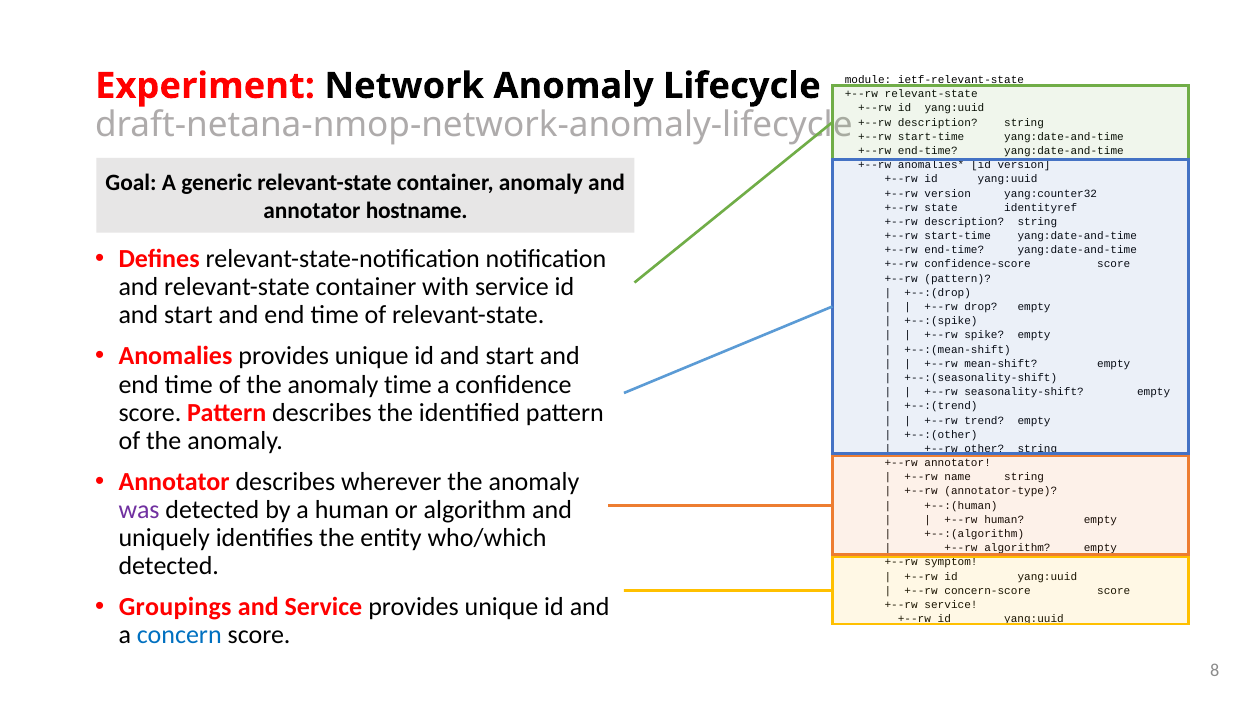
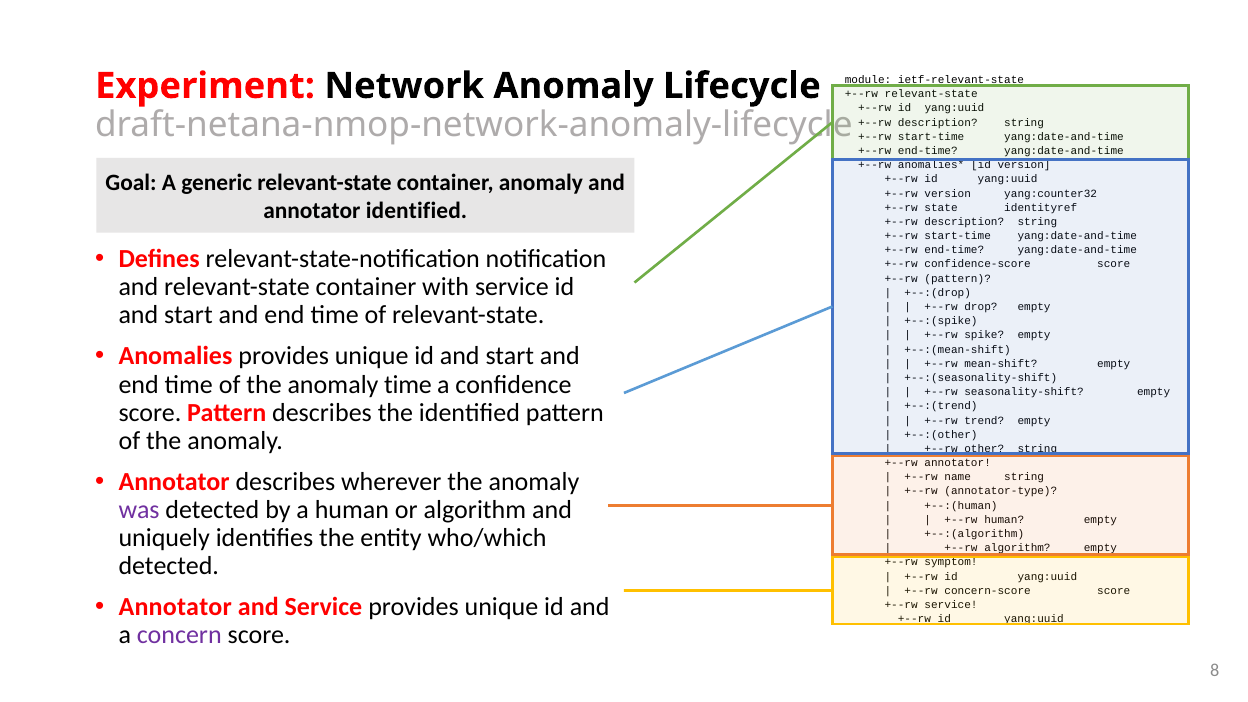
annotator hostname: hostname -> identified
Groupings at (175, 607): Groupings -> Annotator
concern colour: blue -> purple
